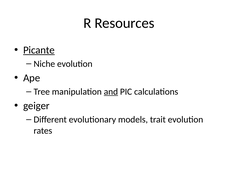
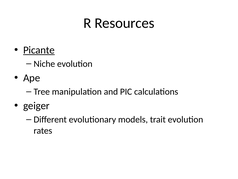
and underline: present -> none
